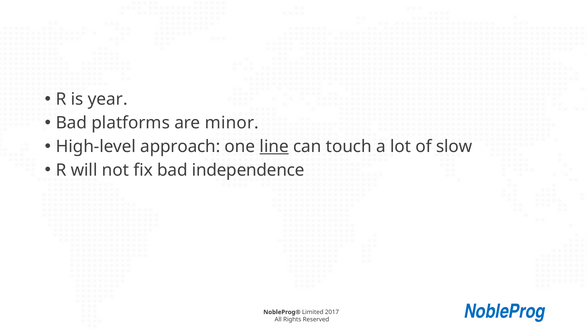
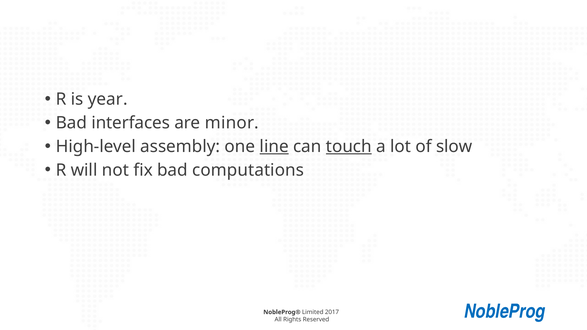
platforms: platforms -> interfaces
approach: approach -> assembly
touch underline: none -> present
independence: independence -> computations
